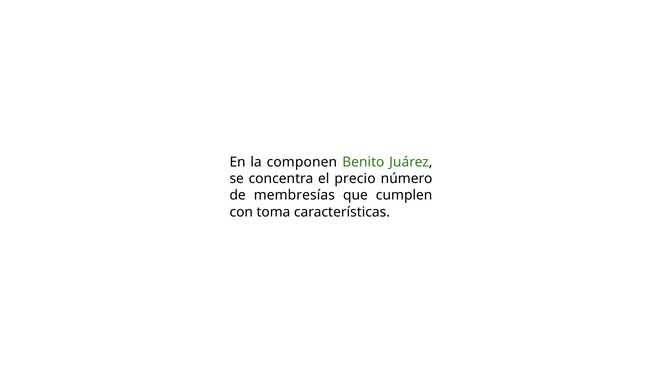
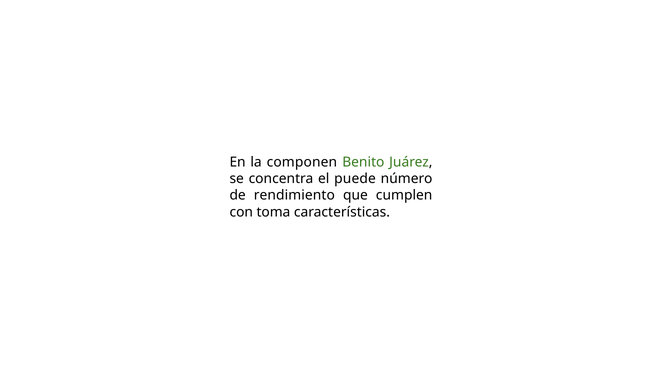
precio: precio -> puede
membresías: membresías -> rendimiento
